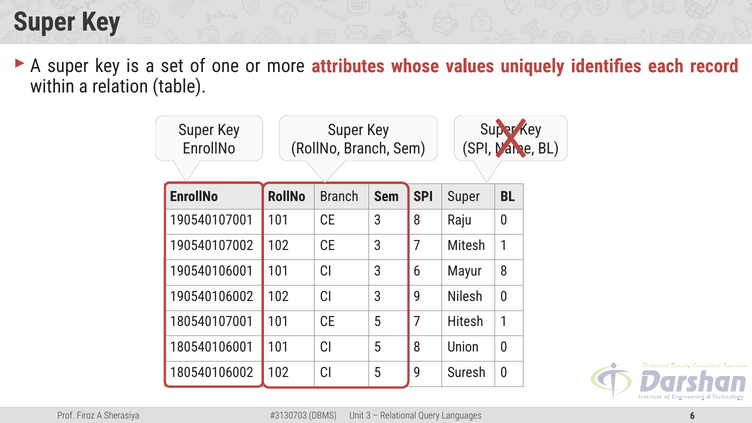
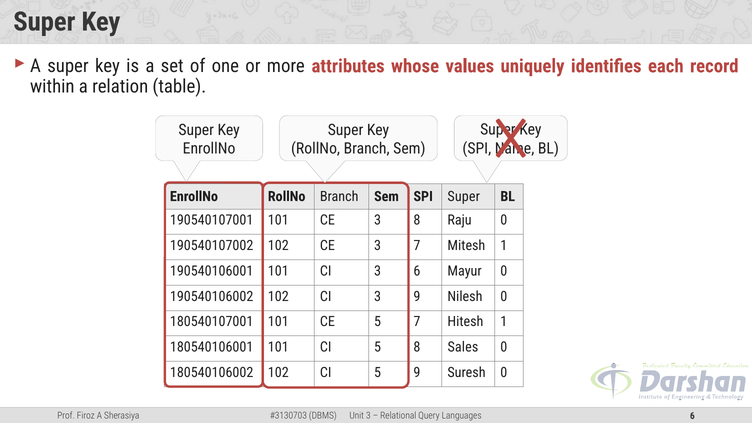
Mayur 8: 8 -> 0
Union: Union -> Sales
